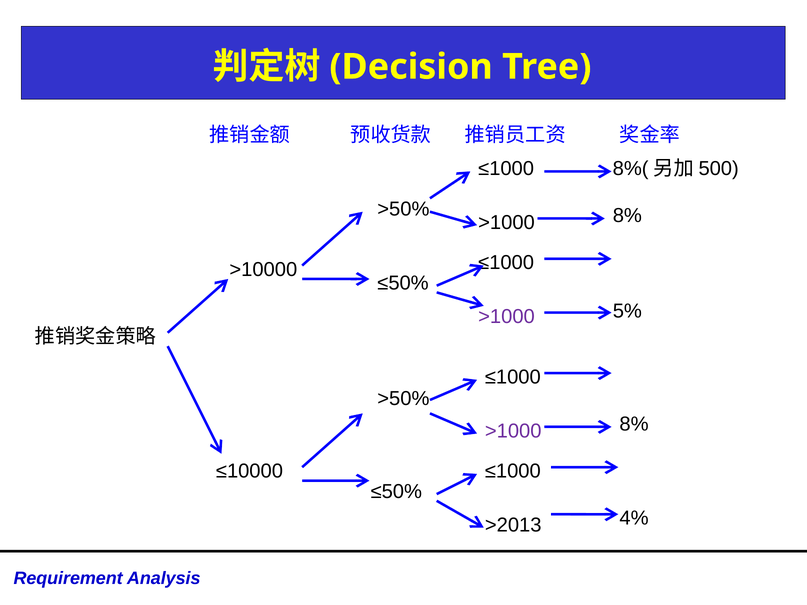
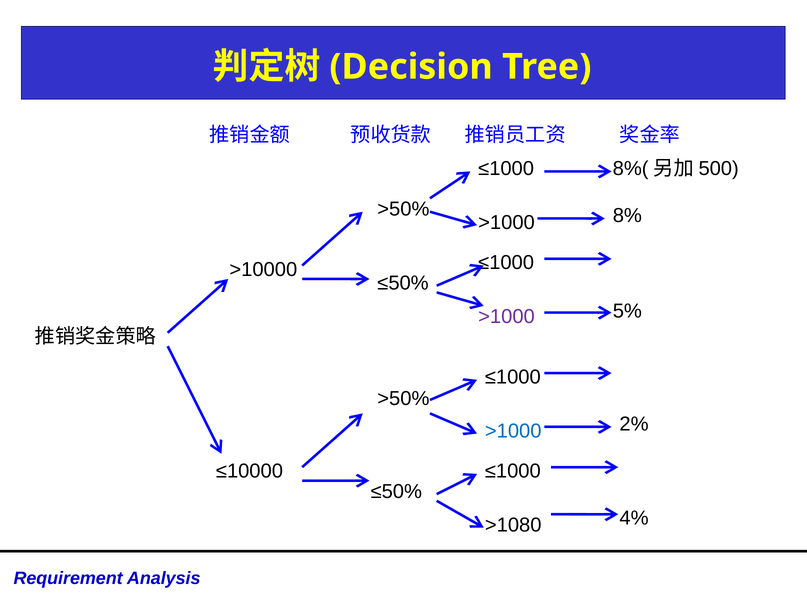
8% at (634, 424): 8% -> 2%
>1000 at (513, 431) colour: purple -> blue
>2013: >2013 -> >1080
